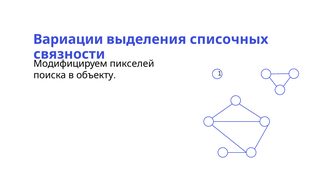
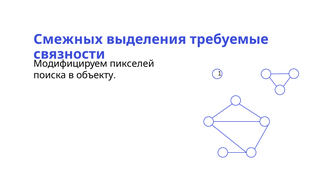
Вариации: Вариации -> Смежных
списочных: списочных -> требуемые
